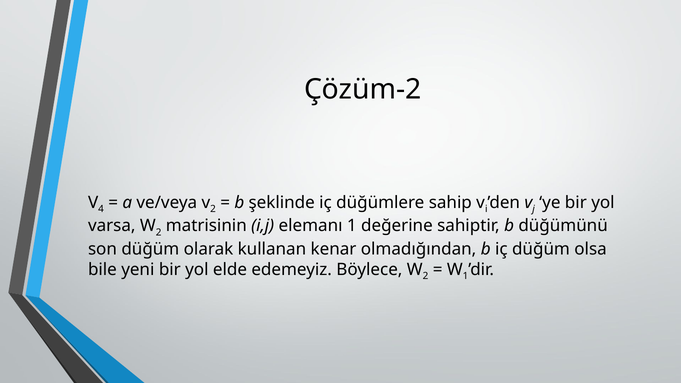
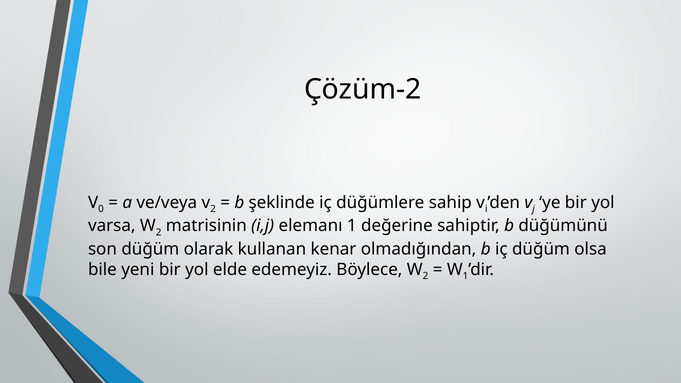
4: 4 -> 0
